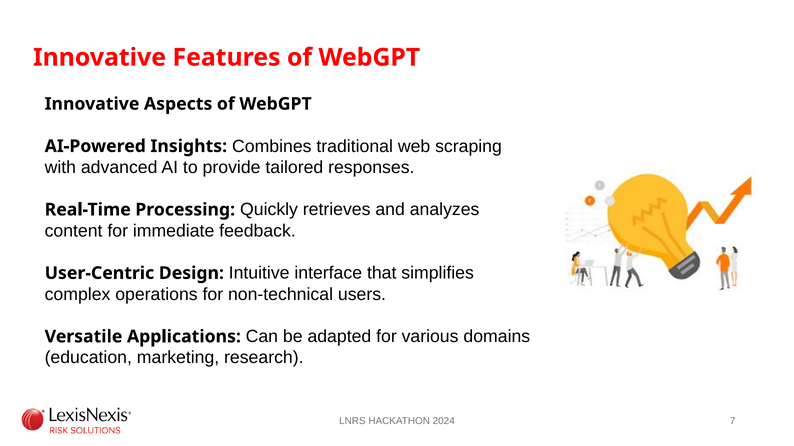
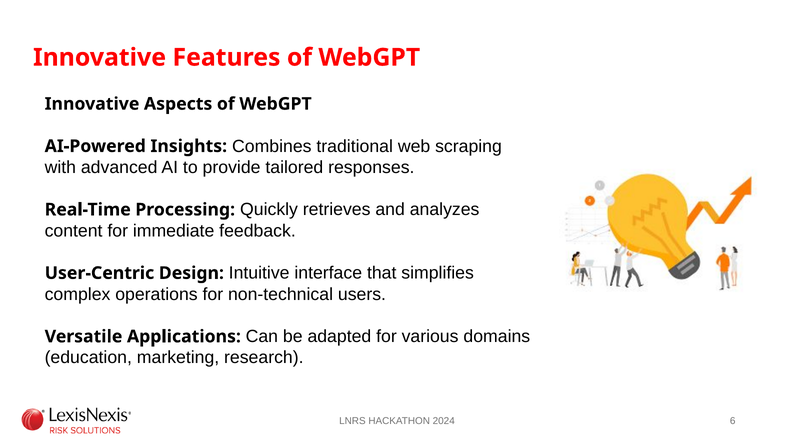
7: 7 -> 6
